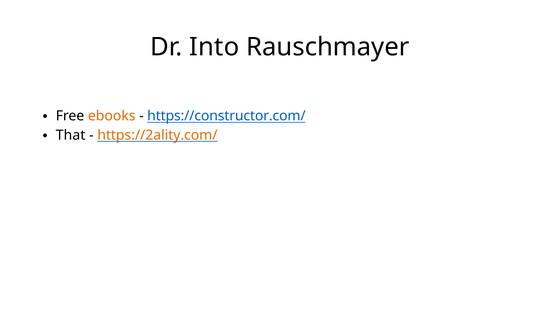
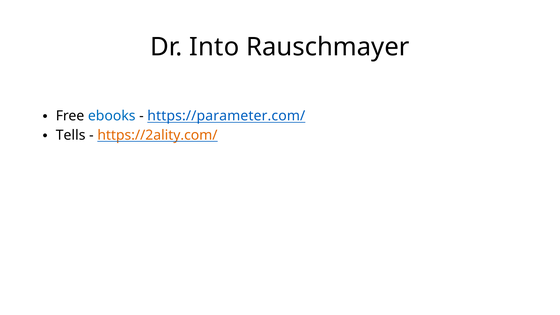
ebooks colour: orange -> blue
https://constructor.com/: https://constructor.com/ -> https://parameter.com/
That: That -> Tells
